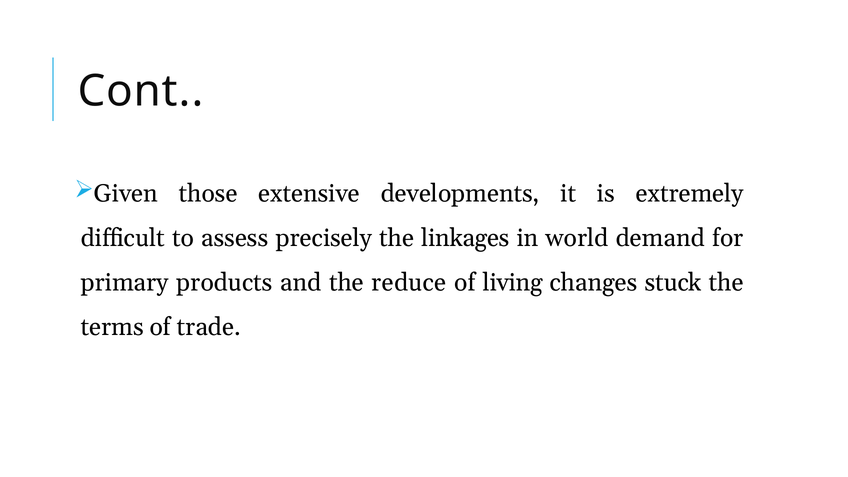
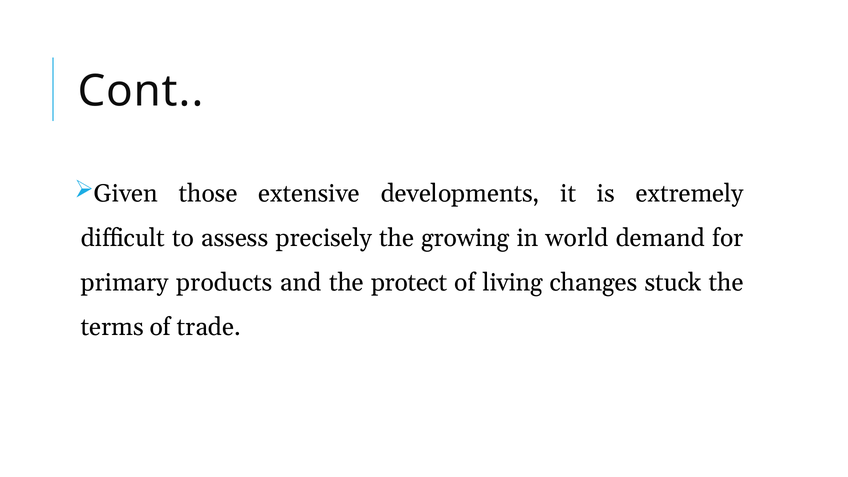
linkages: linkages -> growing
reduce: reduce -> protect
